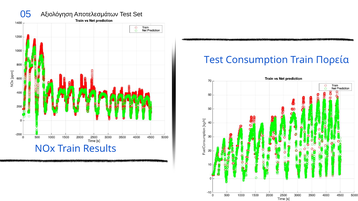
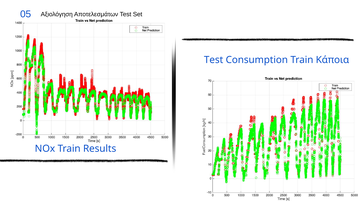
Πορεία: Πορεία -> Κάποια
